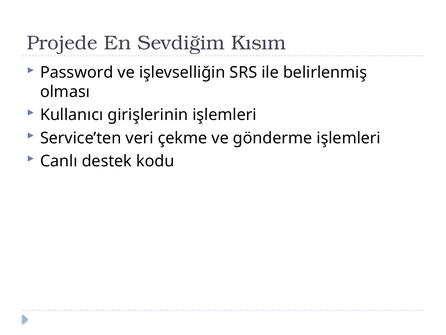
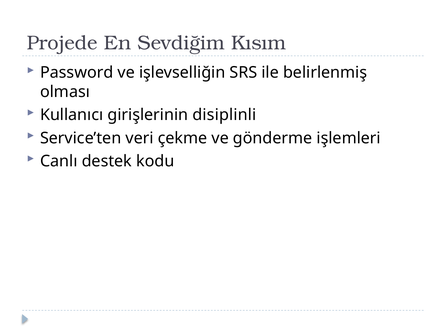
girişlerinin işlemleri: işlemleri -> disiplinli
